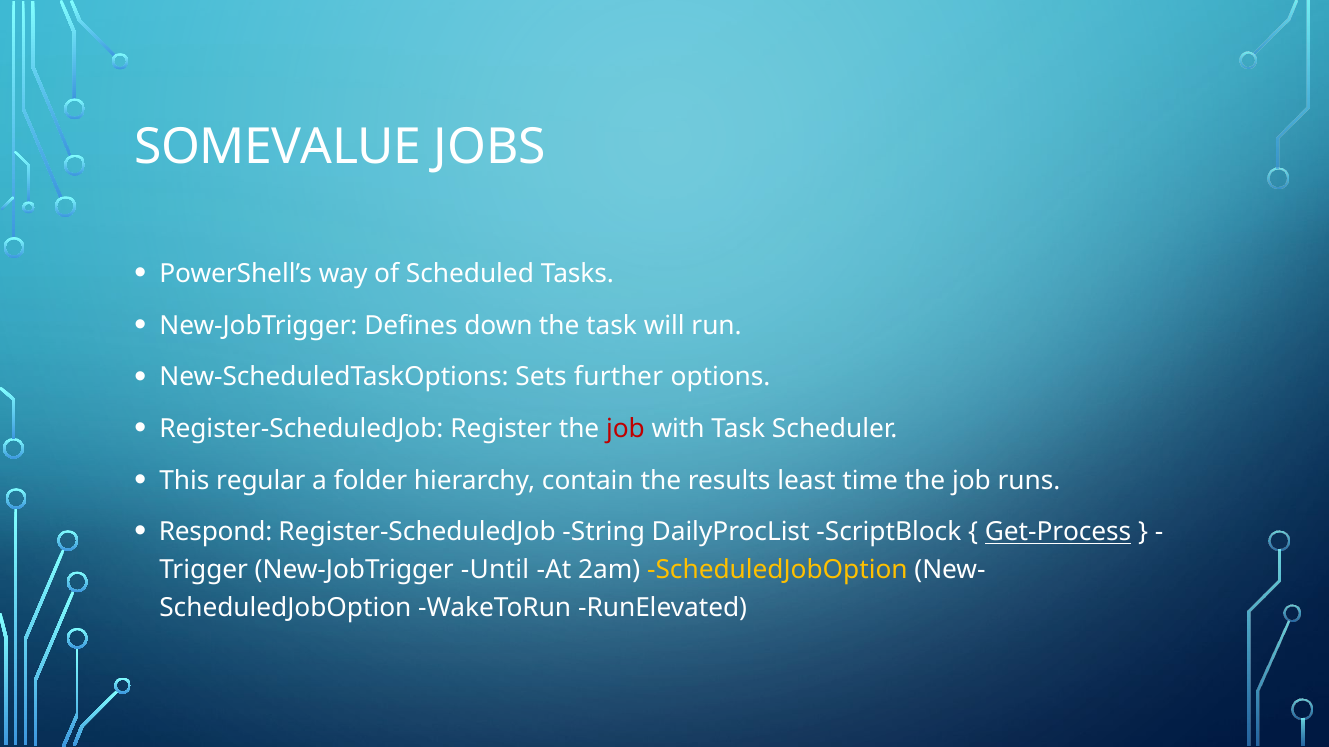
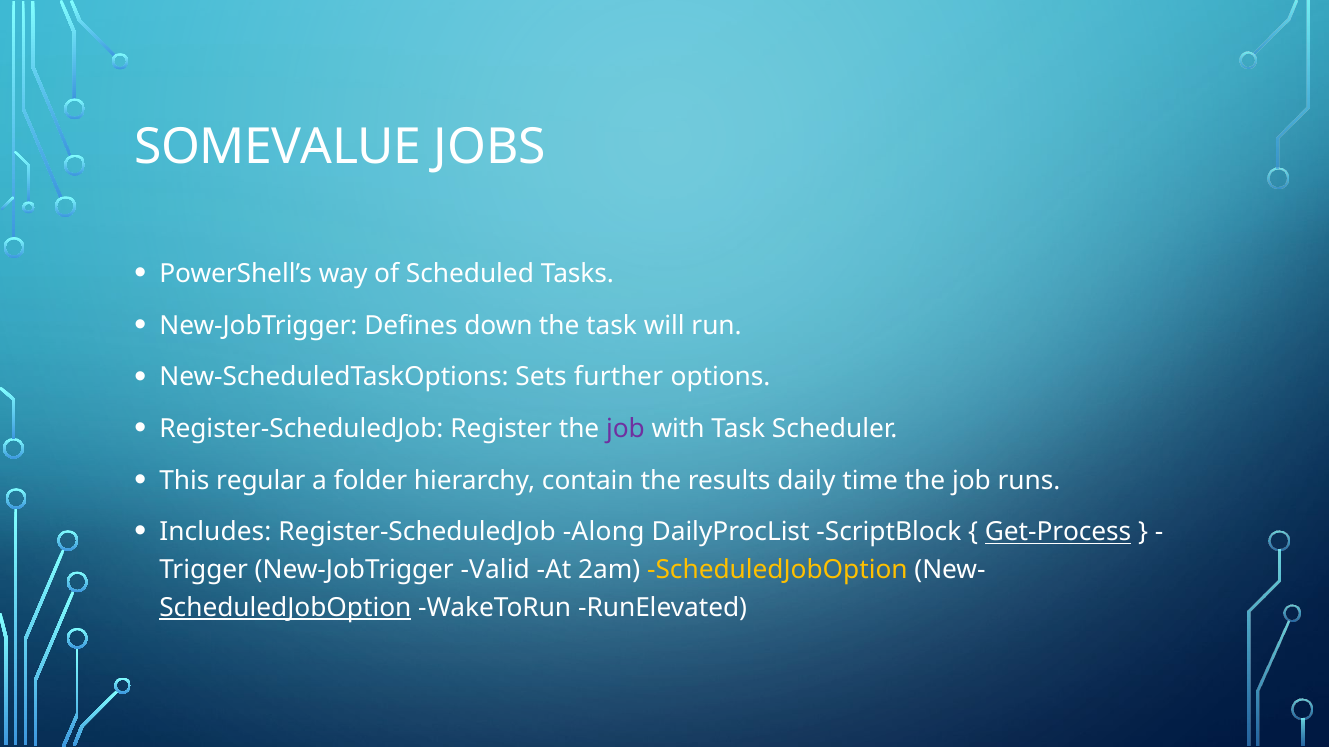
job at (625, 429) colour: red -> purple
least: least -> daily
Respond: Respond -> Includes
String: String -> Along
Until: Until -> Valid
ScheduledJobOption at (285, 608) underline: none -> present
